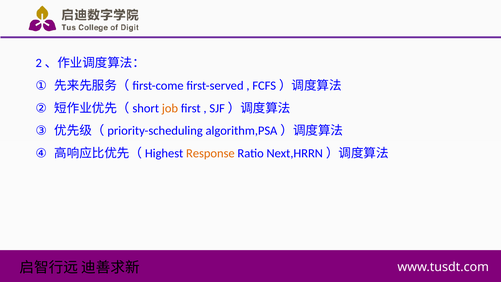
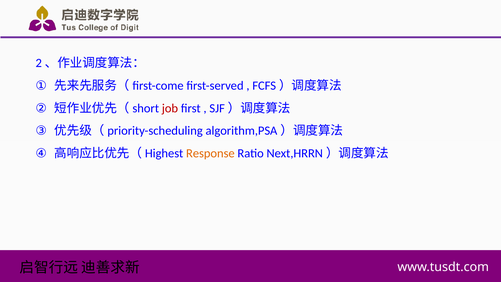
job colour: orange -> red
